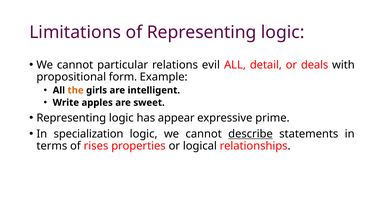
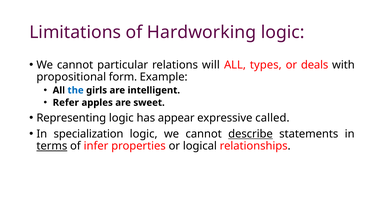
of Representing: Representing -> Hardworking
evil: evil -> will
detail: detail -> types
the colour: orange -> blue
Write: Write -> Refer
prime: prime -> called
terms underline: none -> present
rises: rises -> infer
